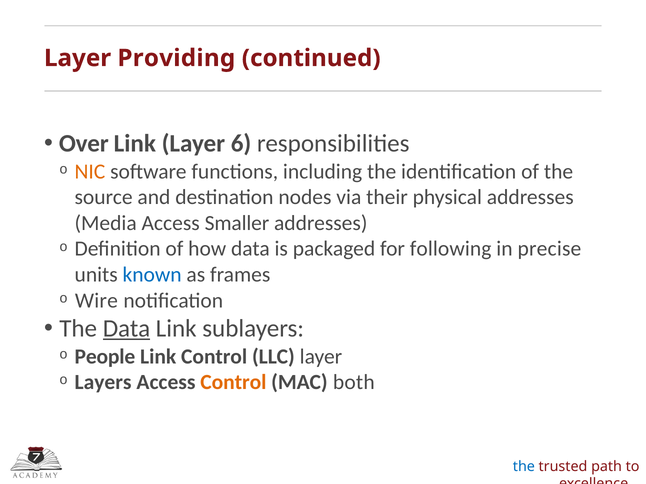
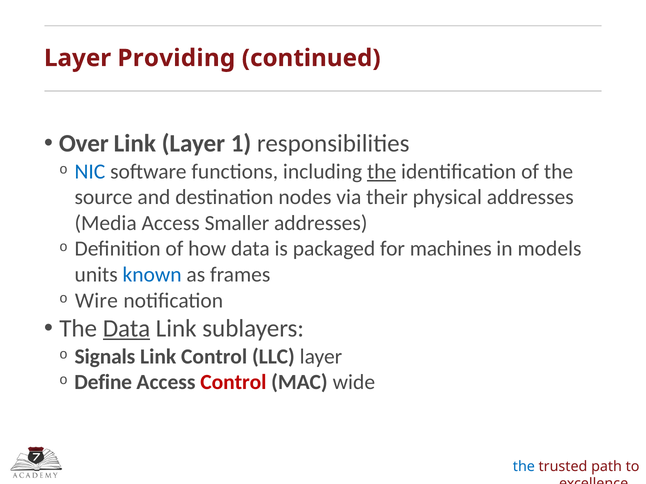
6: 6 -> 1
NIC colour: orange -> blue
the at (382, 172) underline: none -> present
following: following -> machines
precise: precise -> models
People: People -> Signals
Layers: Layers -> Define
Control at (233, 383) colour: orange -> red
both: both -> wide
